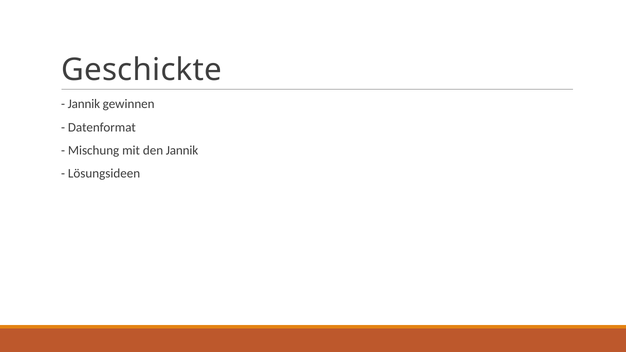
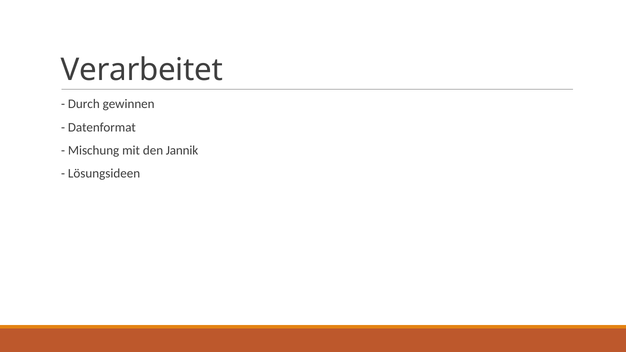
Geschickte: Geschickte -> Verarbeitet
Jannik at (84, 104): Jannik -> Durch
